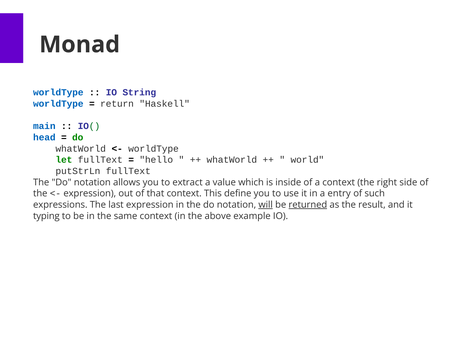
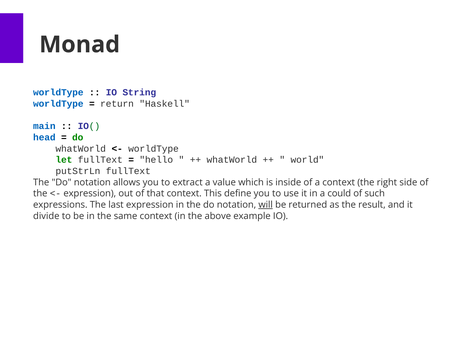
entry: entry -> could
returned underline: present -> none
typing: typing -> divide
